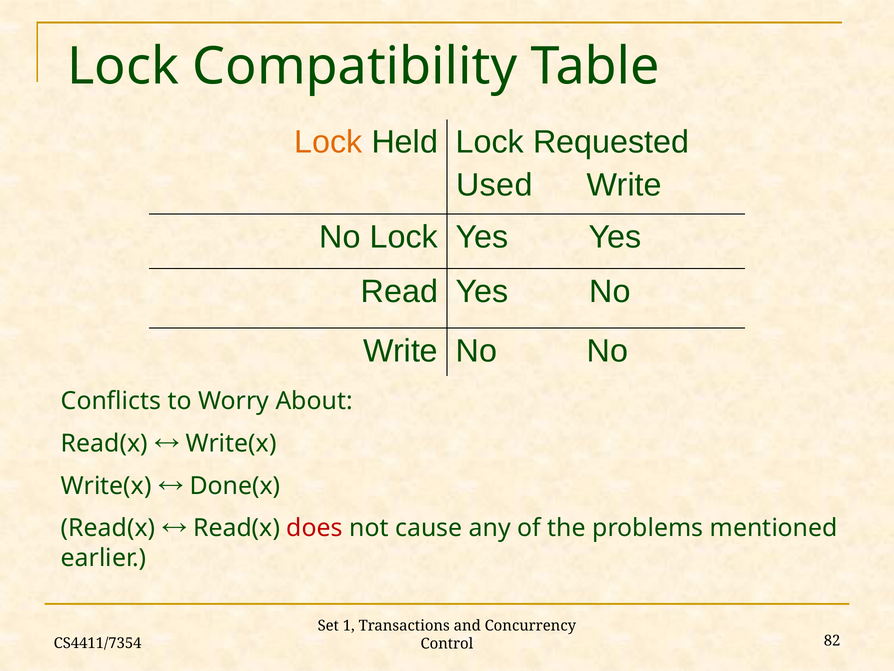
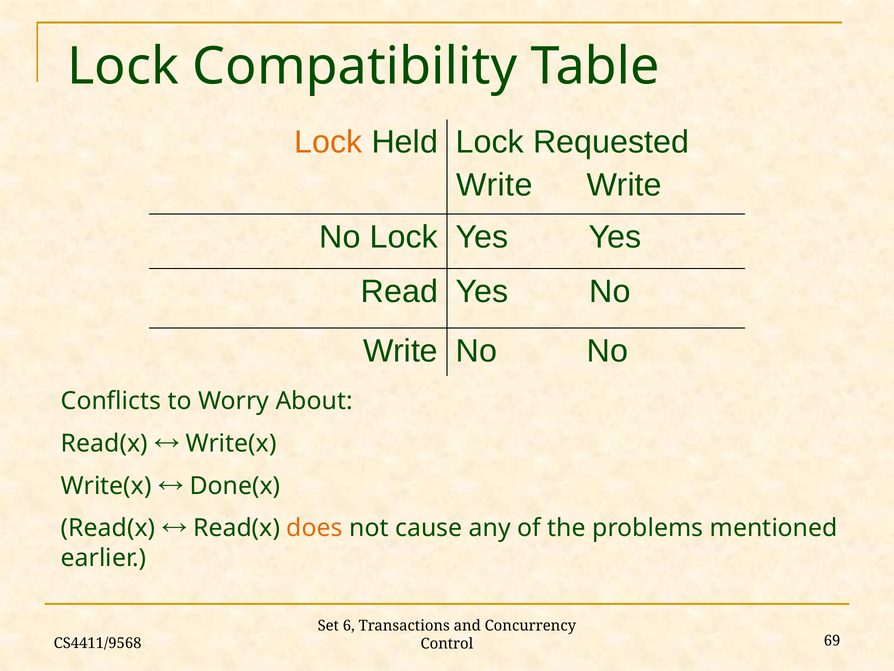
Used at (494, 185): Used -> Write
does colour: red -> orange
1: 1 -> 6
CS4411/7354: CS4411/7354 -> CS4411/9568
82: 82 -> 69
